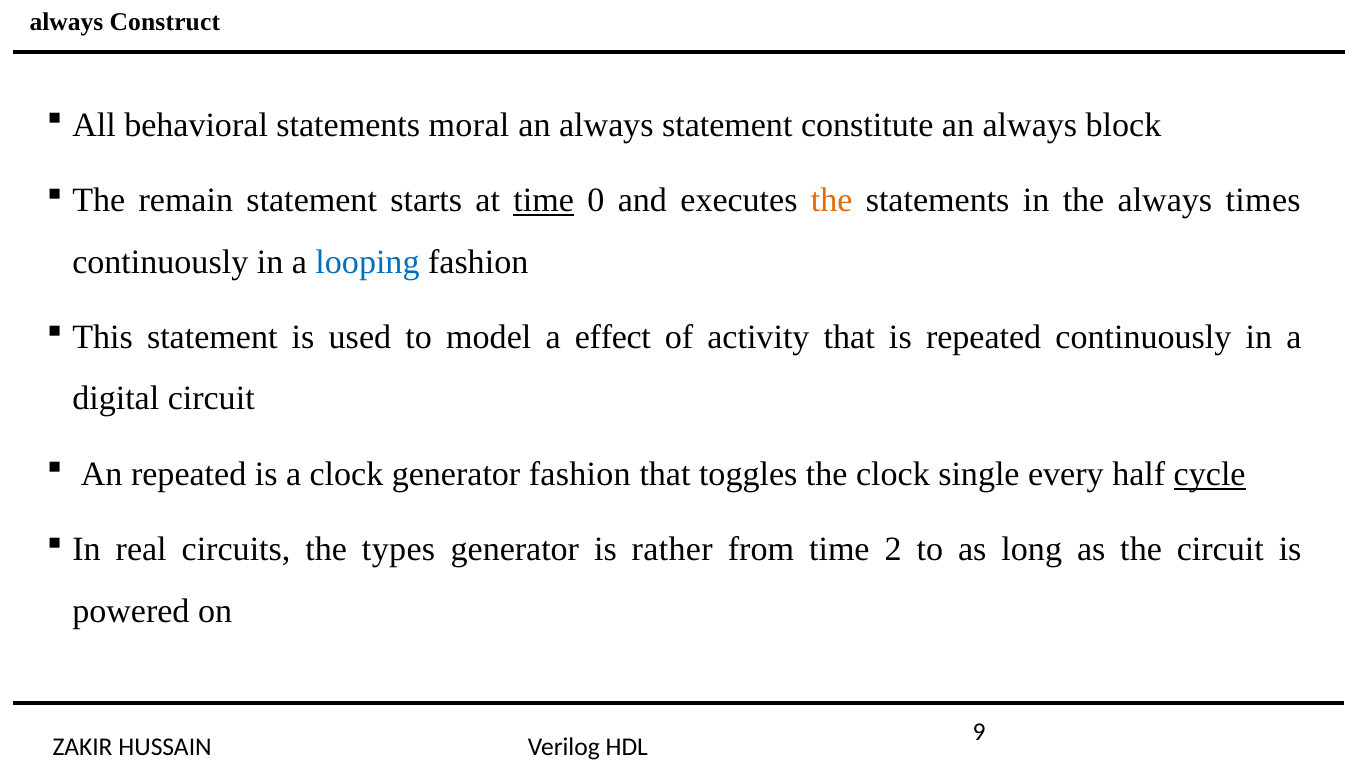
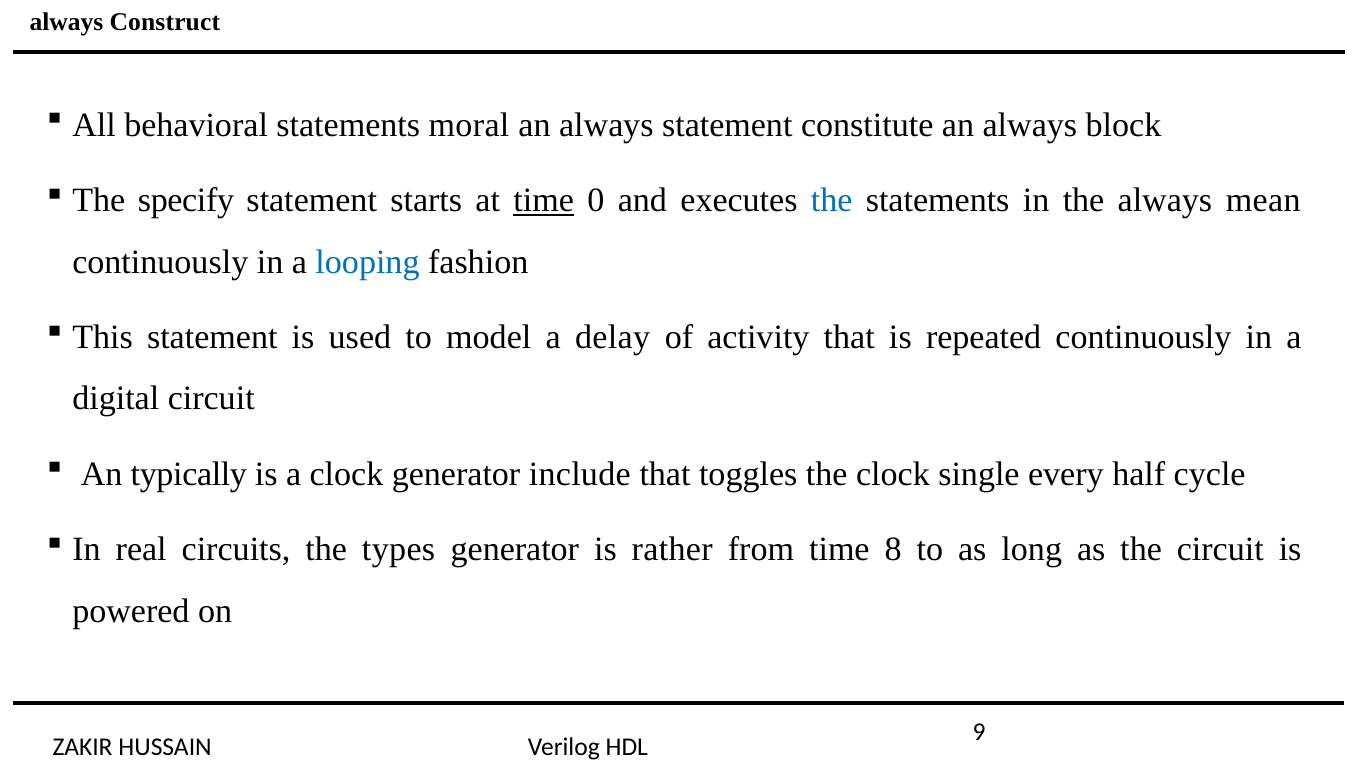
remain: remain -> specify
the at (832, 201) colour: orange -> blue
times: times -> mean
effect: effect -> delay
An repeated: repeated -> typically
generator fashion: fashion -> include
cycle underline: present -> none
2: 2 -> 8
